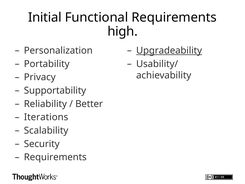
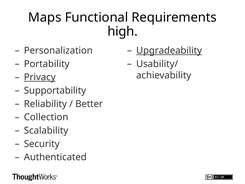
Initial: Initial -> Maps
Privacy underline: none -> present
Iterations: Iterations -> Collection
Requirements at (55, 157): Requirements -> Authenticated
